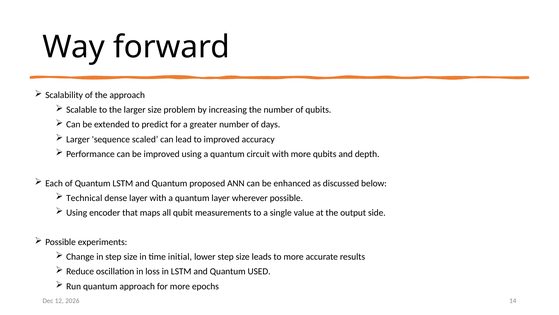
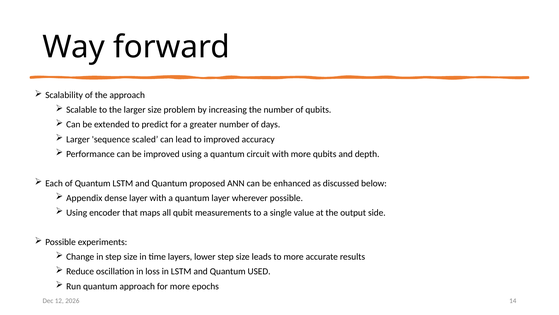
Technical: Technical -> Appendix
initial: initial -> layers
